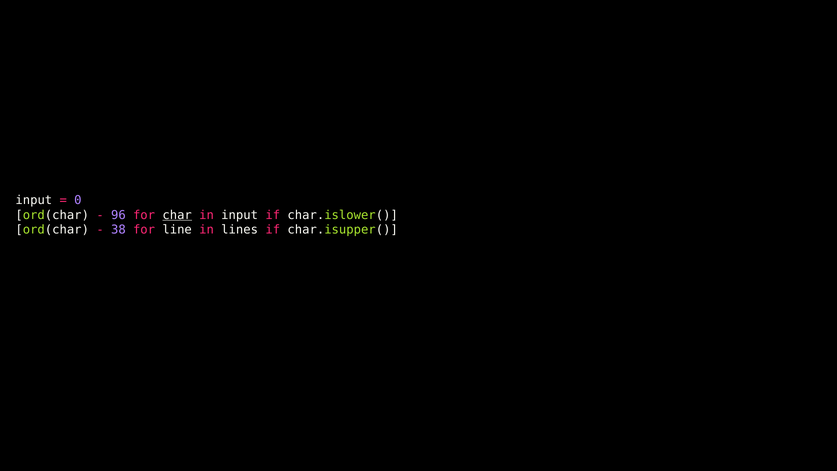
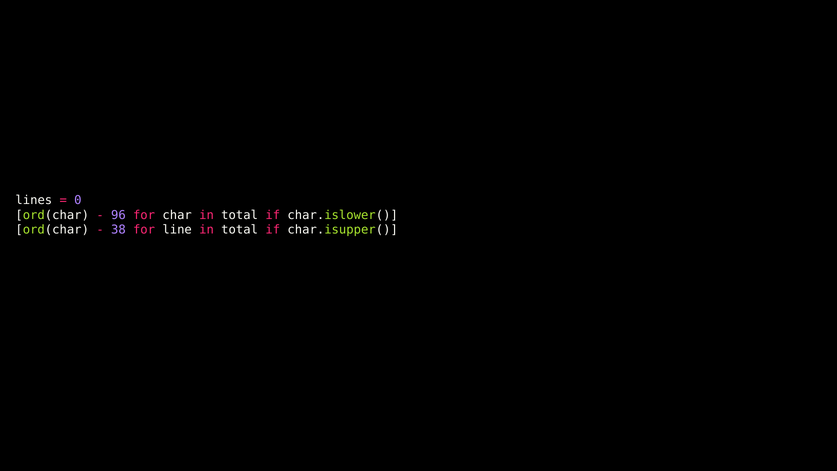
input at (34, 200): input -> lines
char underline: present -> none
input at (240, 215): input -> total
lines at (240, 230): lines -> total
